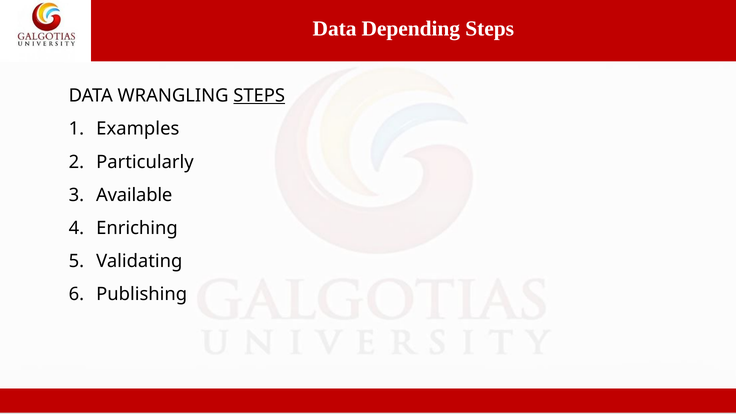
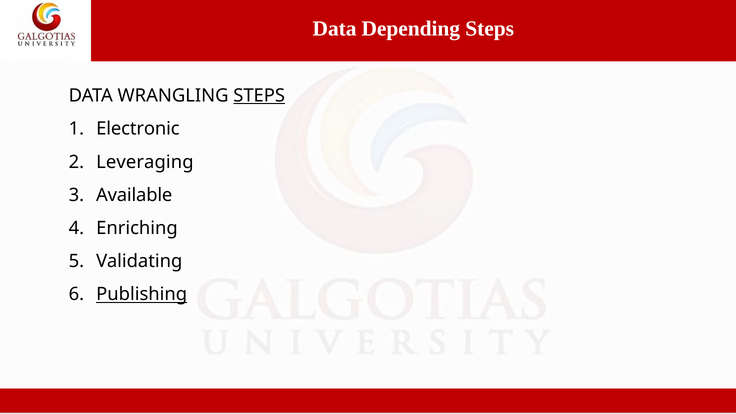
Examples: Examples -> Electronic
Particularly: Particularly -> Leveraging
Publishing underline: none -> present
